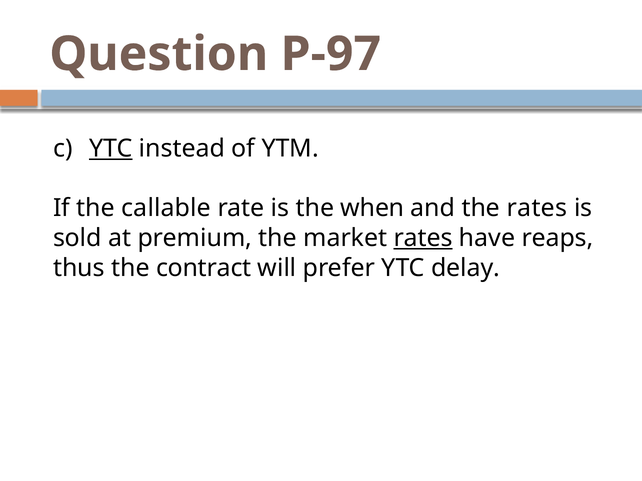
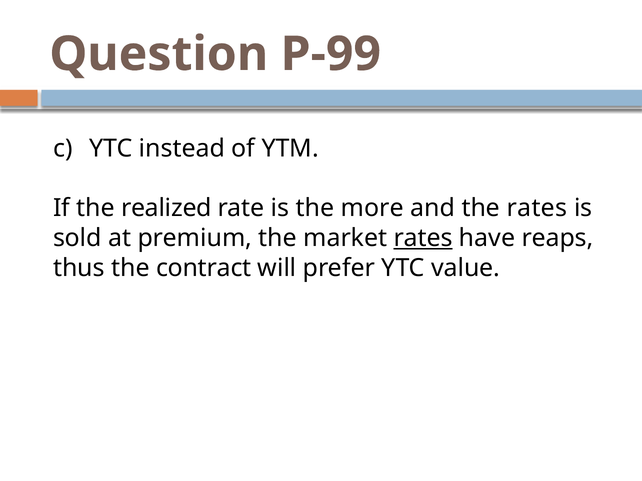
P-97: P-97 -> P-99
YTC at (111, 148) underline: present -> none
callable: callable -> realized
when: when -> more
delay: delay -> value
